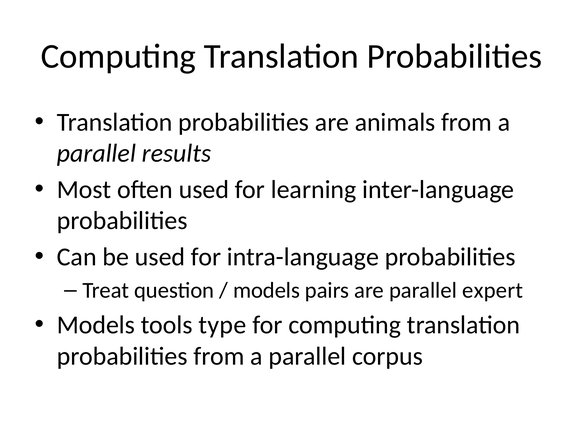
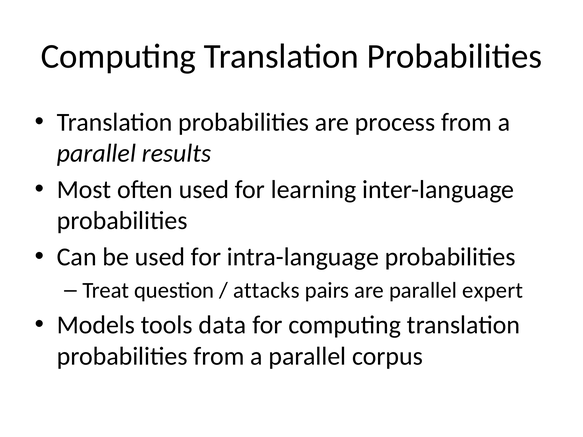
animals: animals -> process
models at (267, 291): models -> attacks
type: type -> data
